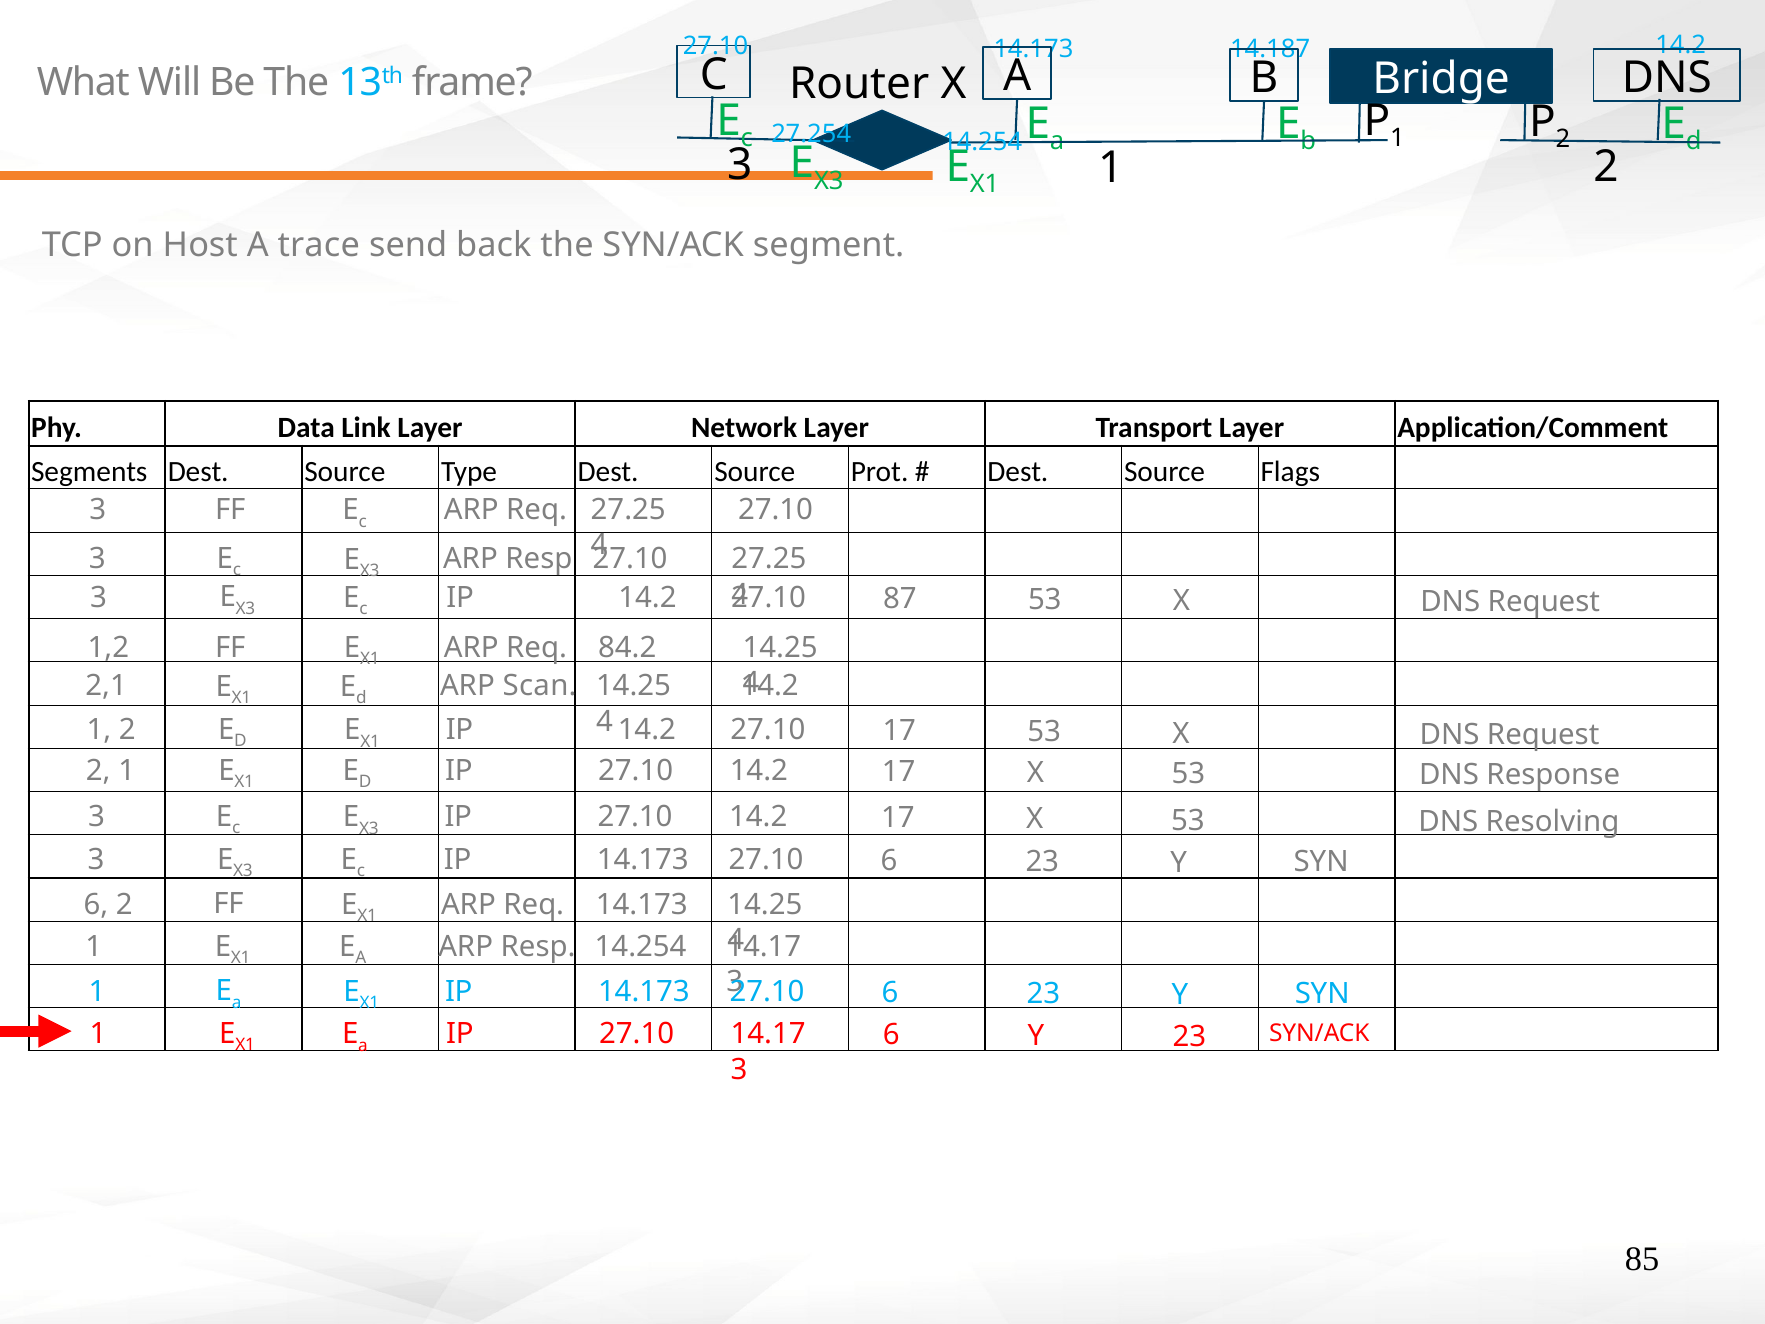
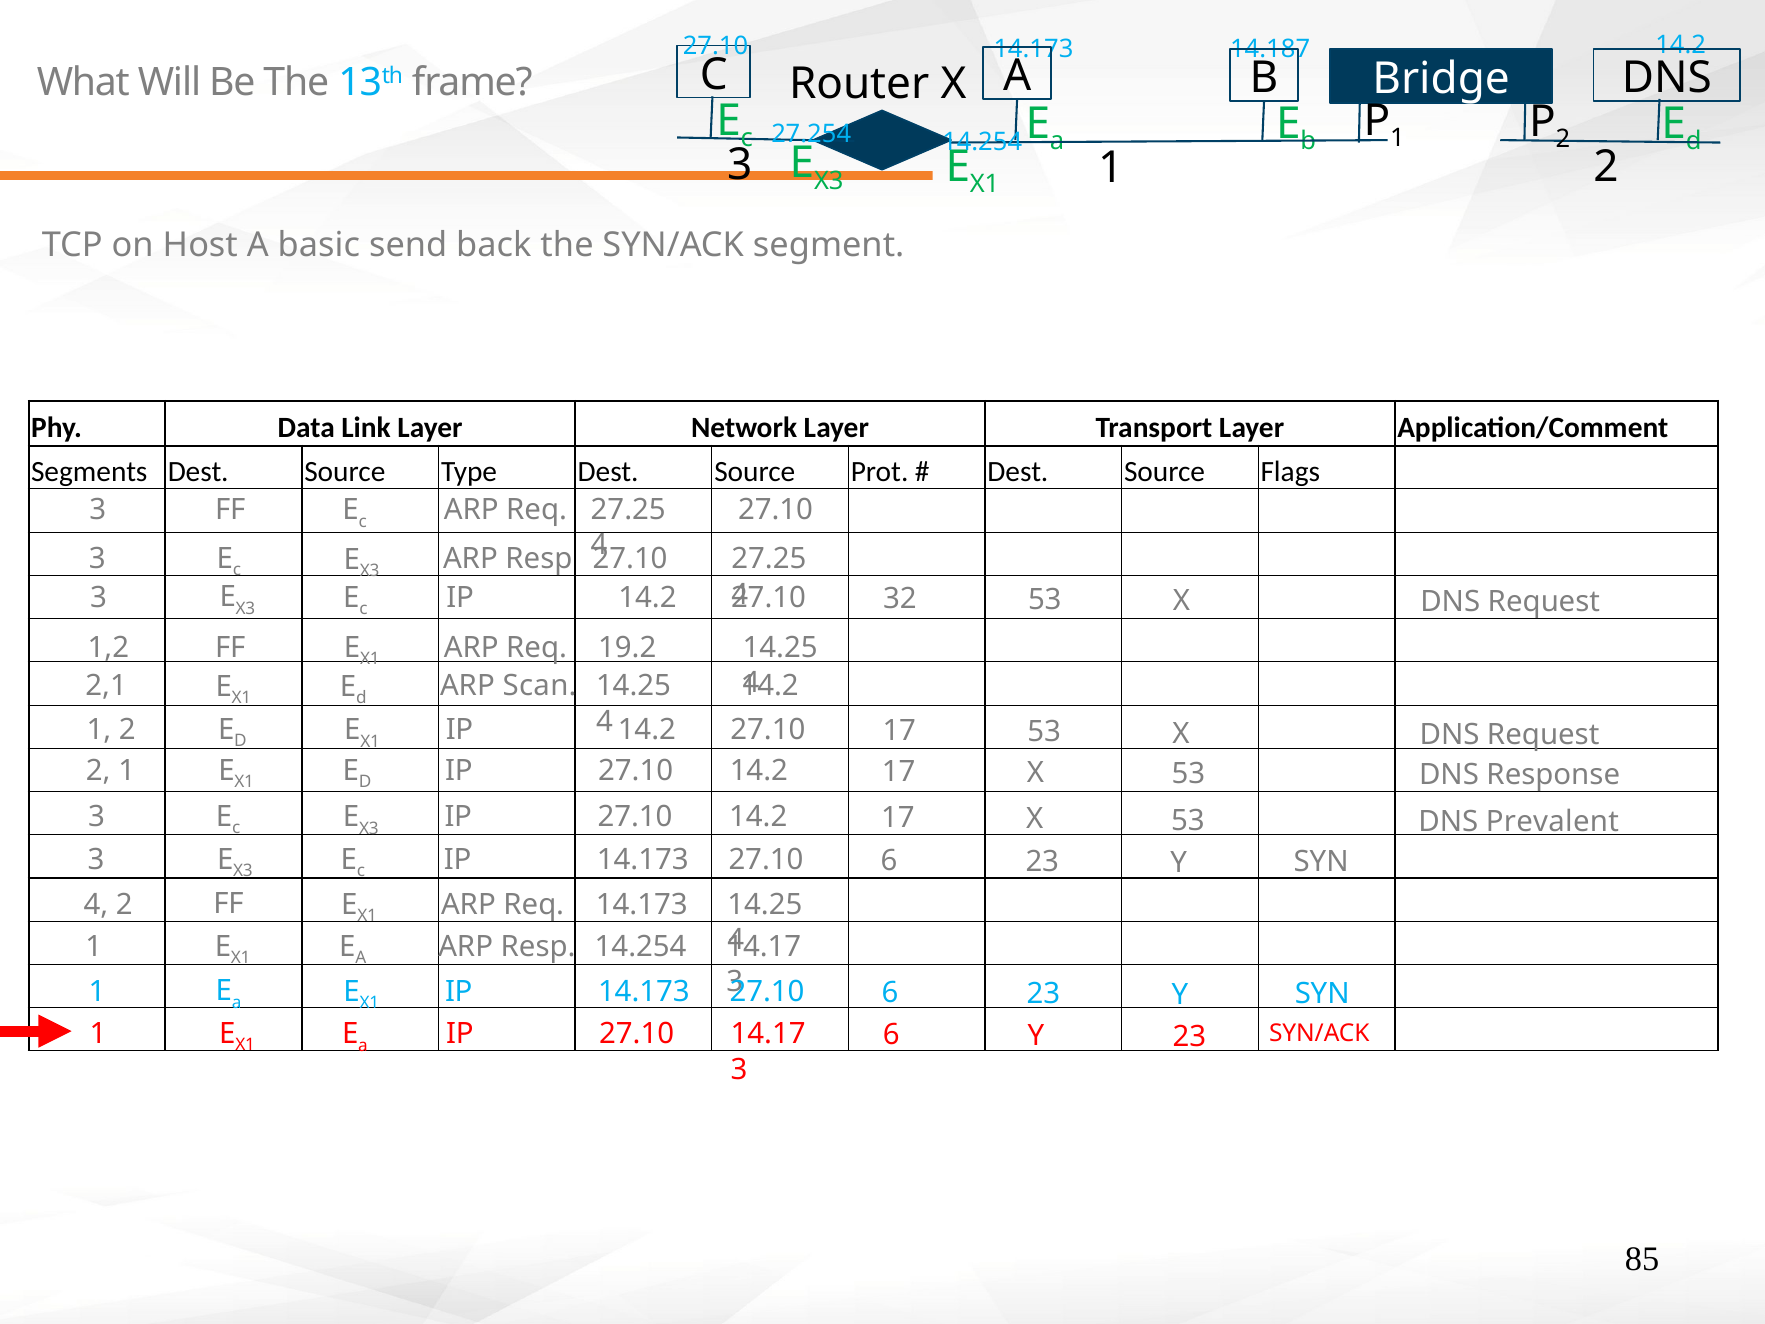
trace: trace -> basic
87: 87 -> 32
84.2: 84.2 -> 19.2
Resolving: Resolving -> Prevalent
6 at (96, 904): 6 -> 4
